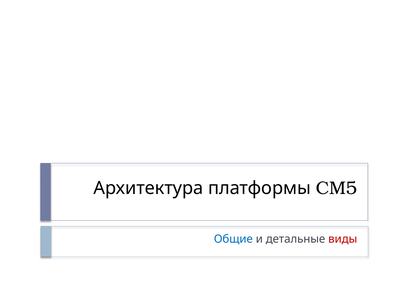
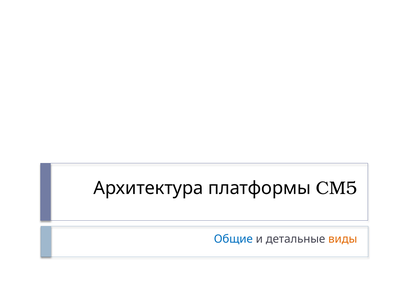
виды colour: red -> orange
